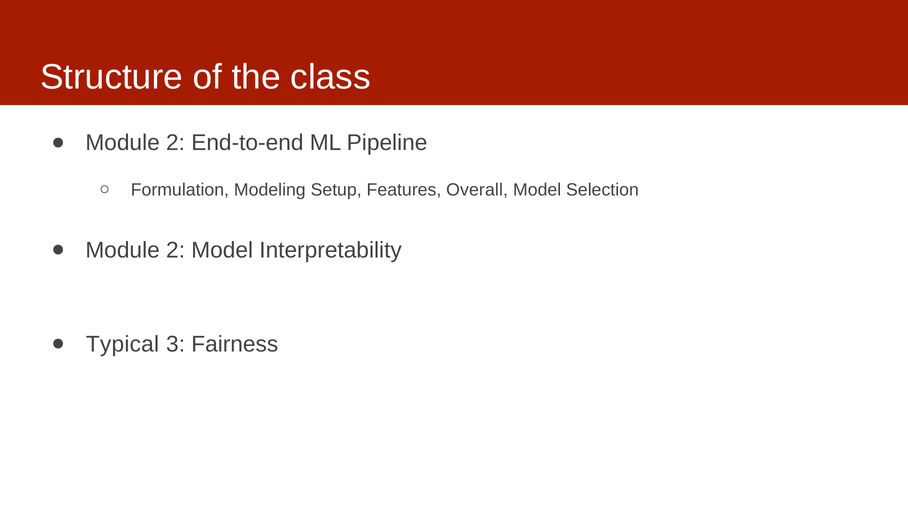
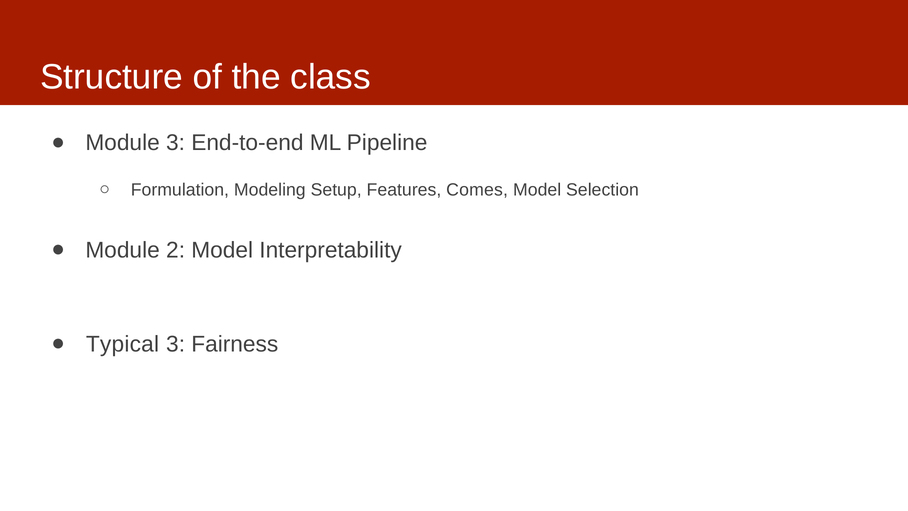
2 at (176, 143): 2 -> 3
Overall: Overall -> Comes
